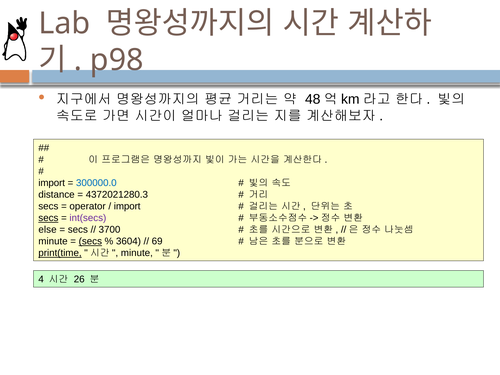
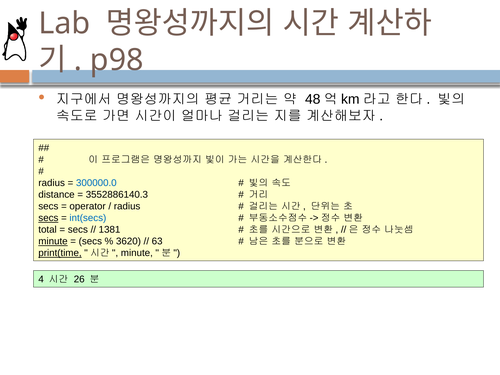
import at (52, 183): import -> radius
4372021280.3: 4372021280.3 -> 3552886140.3
import at (127, 206): import -> radius
int(secs colour: purple -> blue
else: else -> total
3700: 3700 -> 1381
minute at (53, 241) underline: none -> present
secs at (90, 241) underline: present -> none
3604: 3604 -> 3620
69: 69 -> 63
